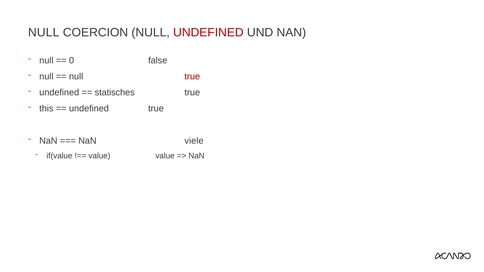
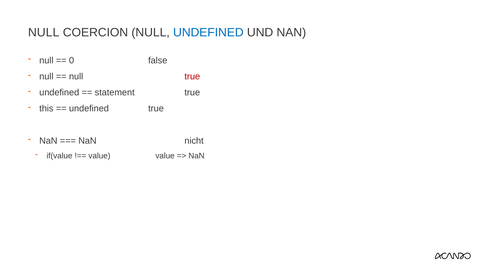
UNDEFINED at (208, 33) colour: red -> blue
statisches: statisches -> statement
viele: viele -> nicht
